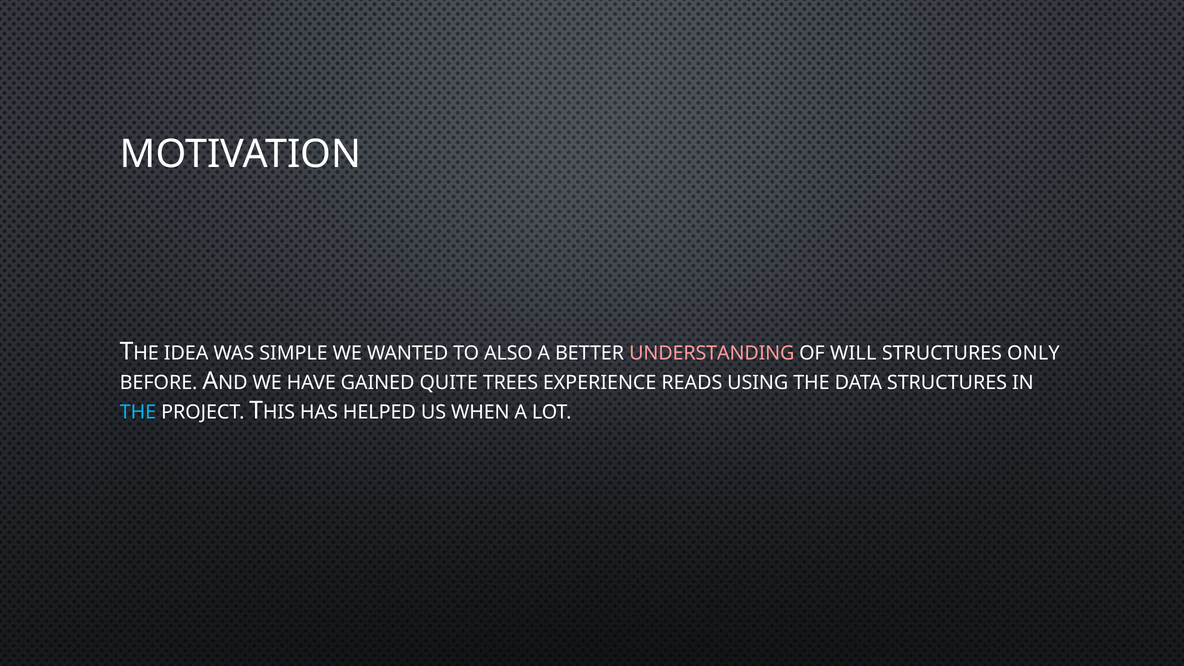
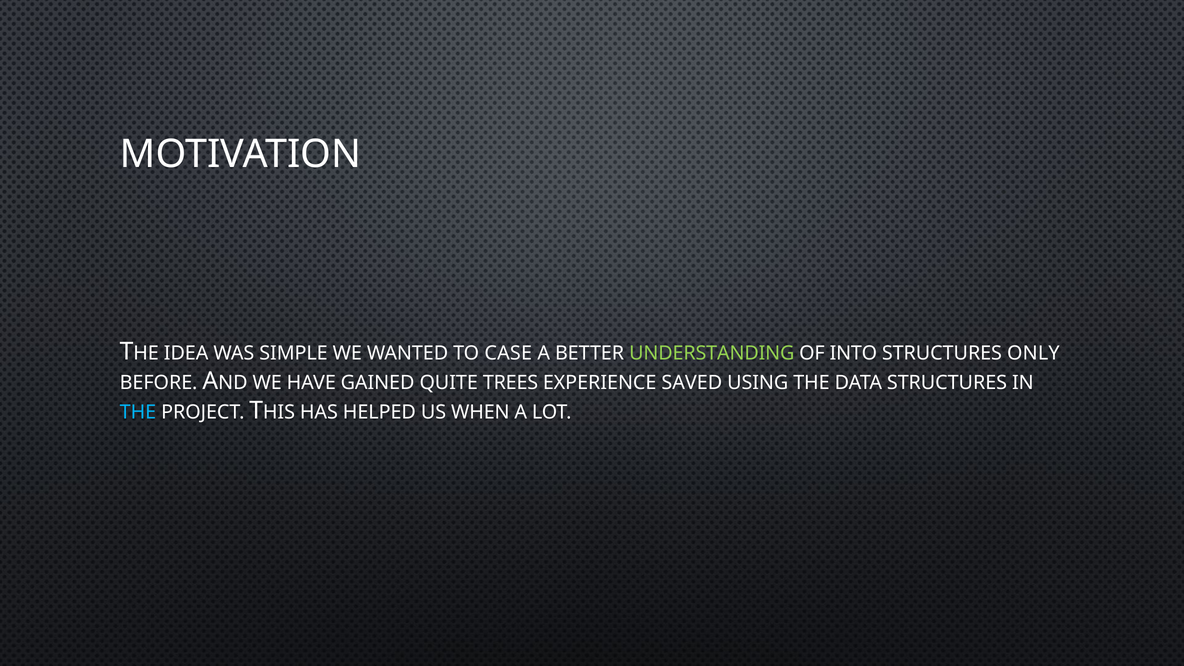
ALSO: ALSO -> CASE
UNDERSTANDING colour: pink -> light green
WILL: WILL -> INTO
READS: READS -> SAVED
